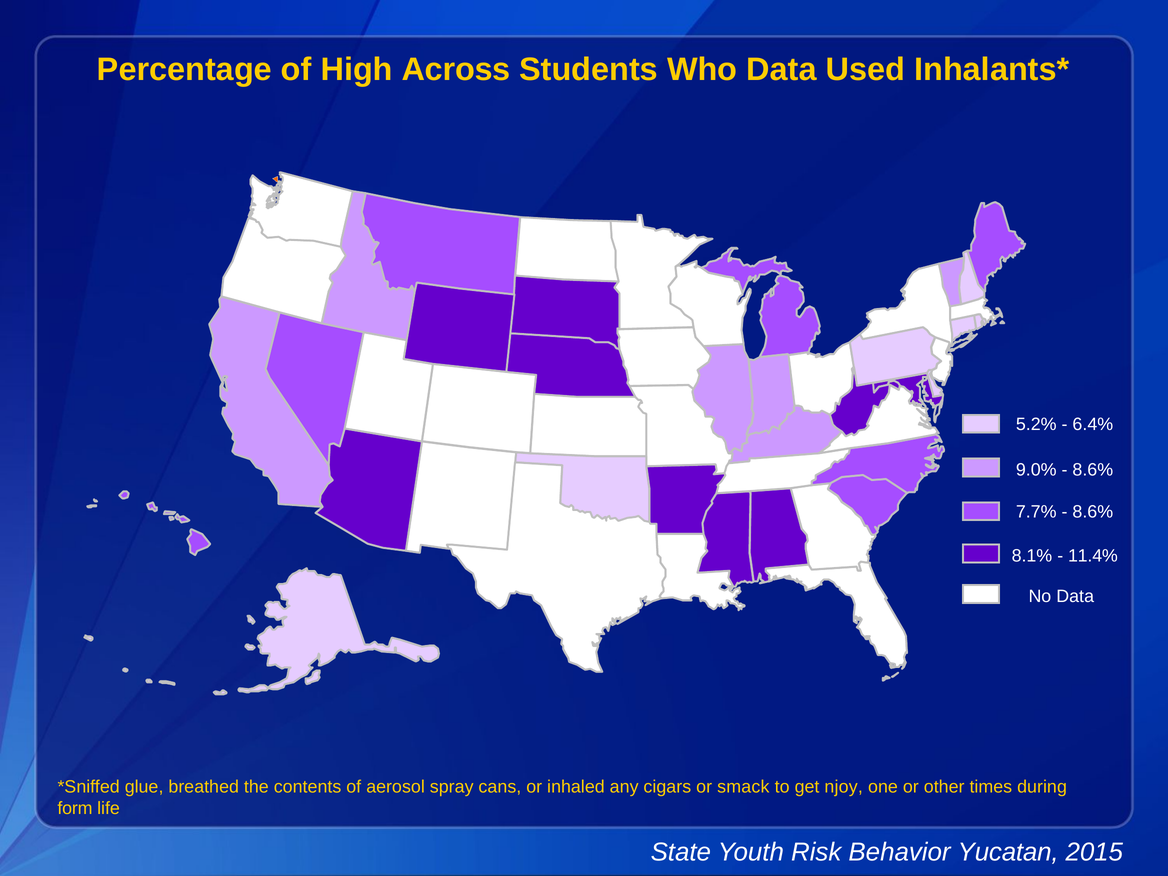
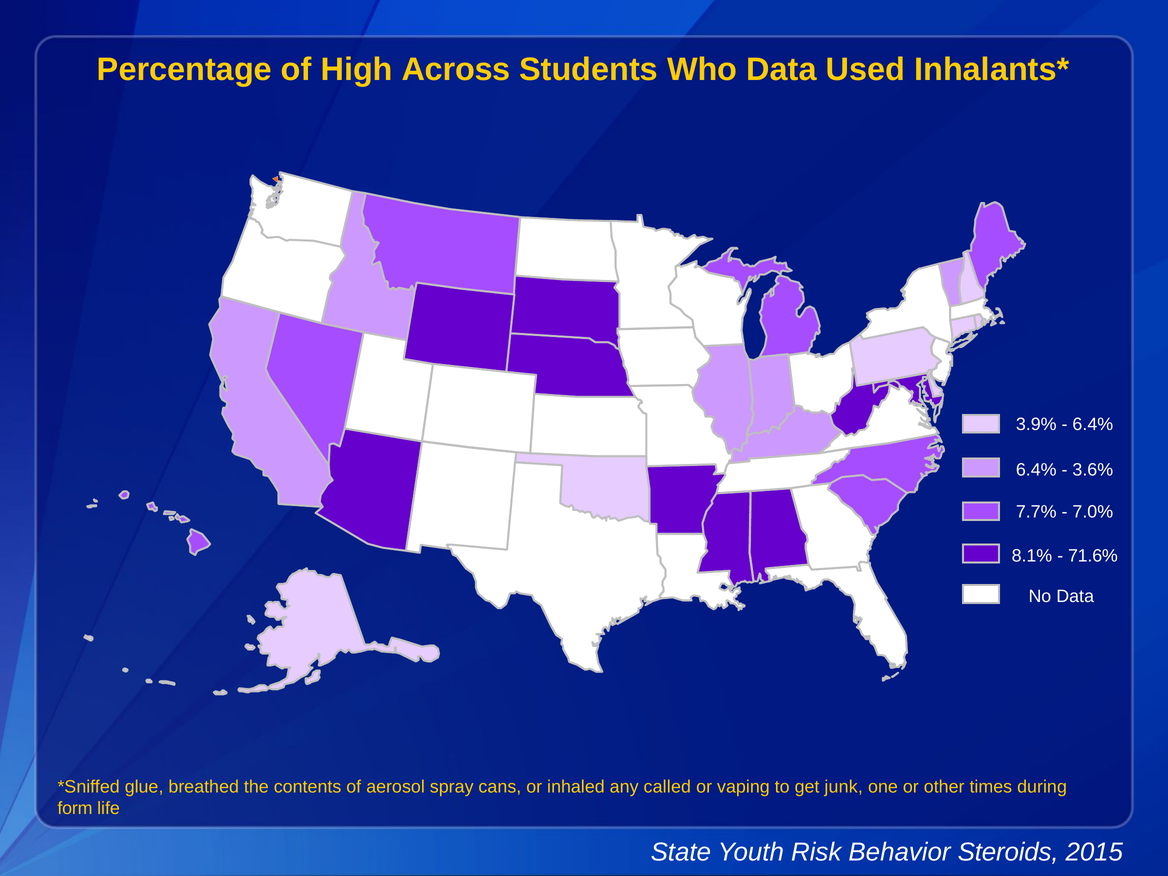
5.2%: 5.2% -> 3.9%
9.0% at (1036, 470): 9.0% -> 6.4%
8.6% at (1093, 470): 8.6% -> 3.6%
8.6% at (1093, 512): 8.6% -> 7.0%
11.4%: 11.4% -> 71.6%
cigars: cigars -> called
smack: smack -> vaping
njoy: njoy -> junk
Yucatan: Yucatan -> Steroids
